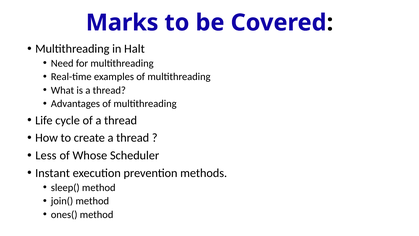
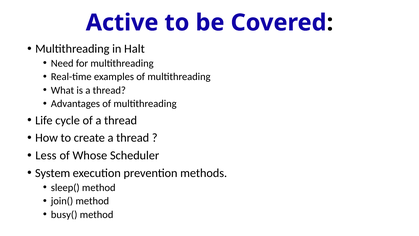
Marks: Marks -> Active
Instant: Instant -> System
ones(: ones( -> busy(
